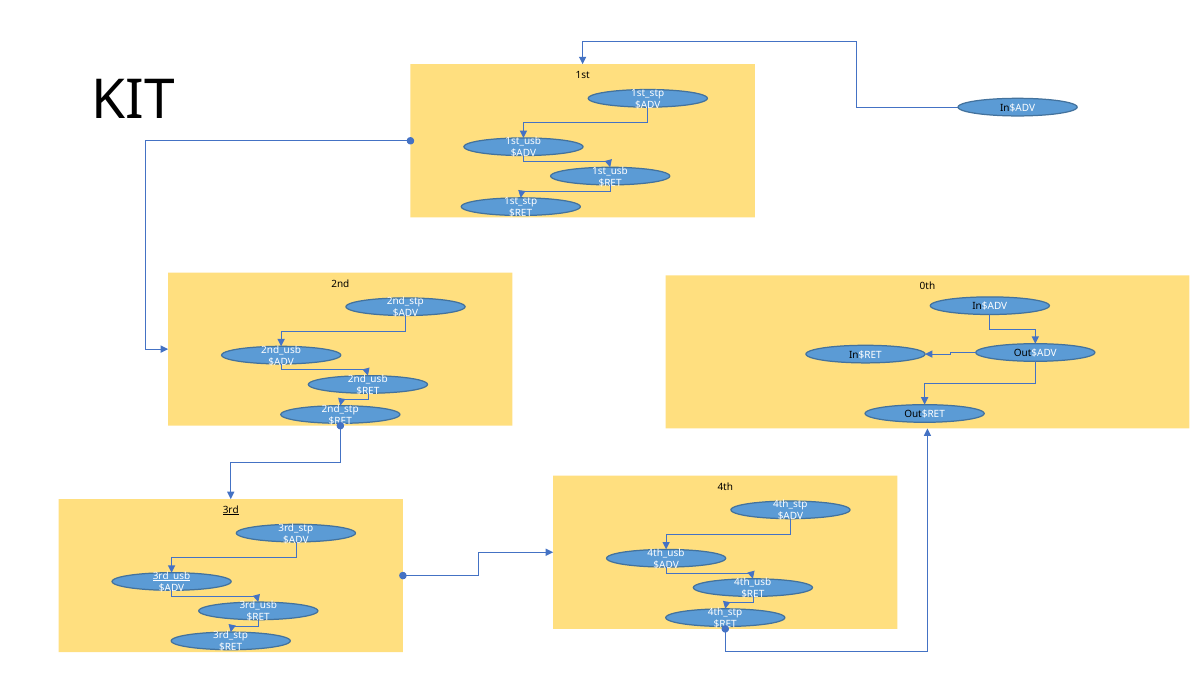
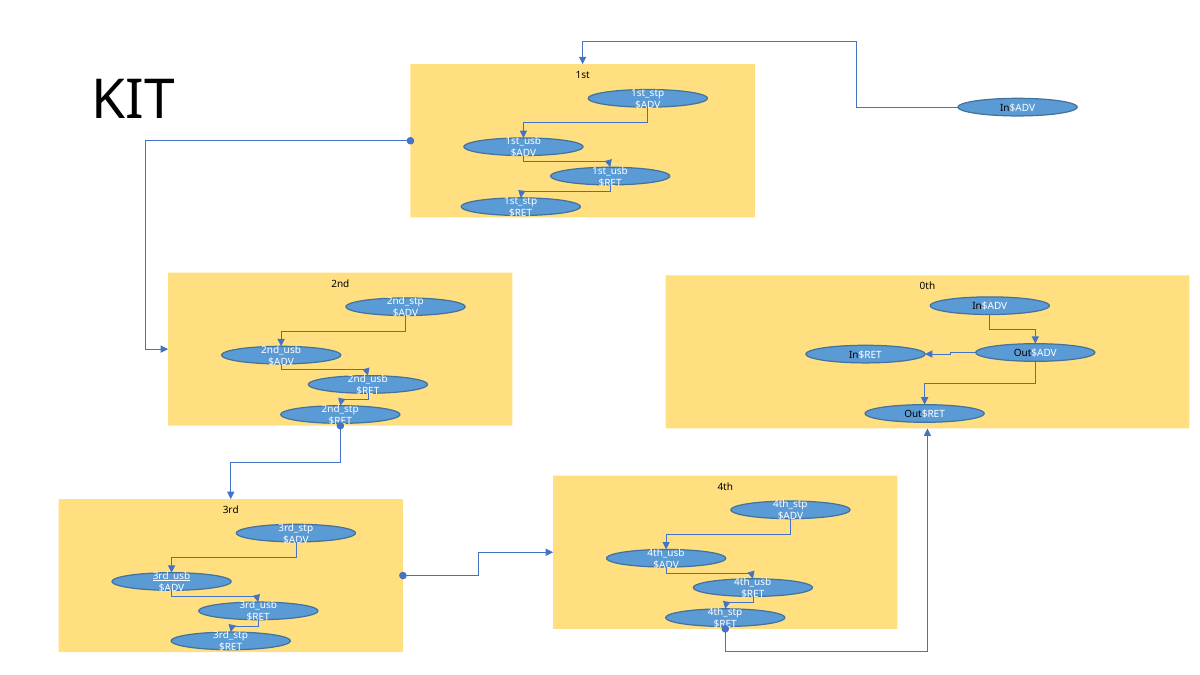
3rd underline: present -> none
